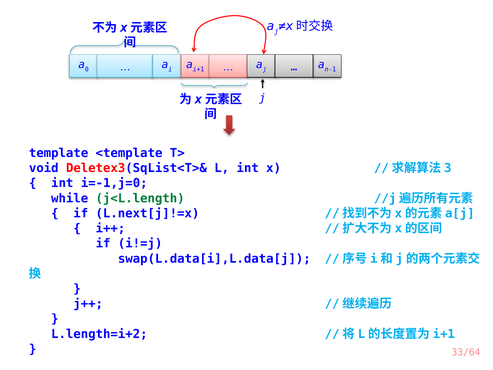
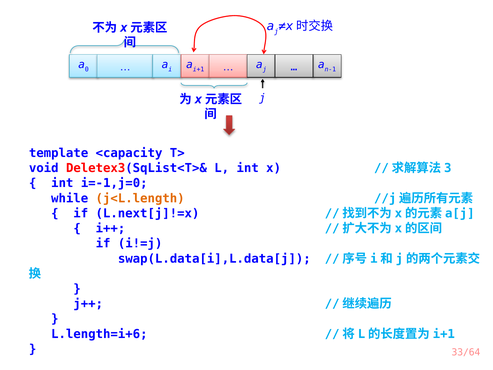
<template: <template -> <capacity
j<L.length colour: green -> orange
L.length=i+2: L.length=i+2 -> L.length=i+6
